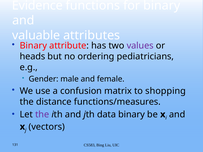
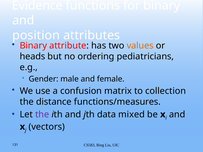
valuable: valuable -> position
values colour: purple -> orange
shopping: shopping -> collection
data binary: binary -> mixed
